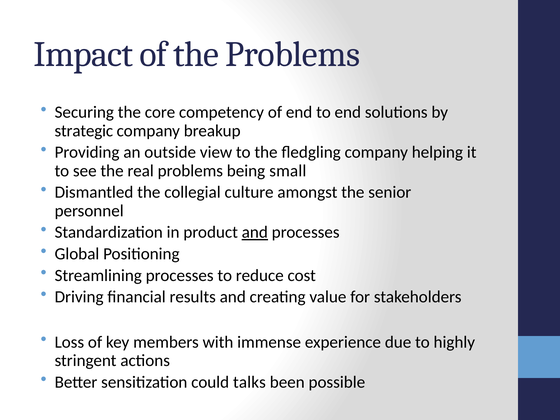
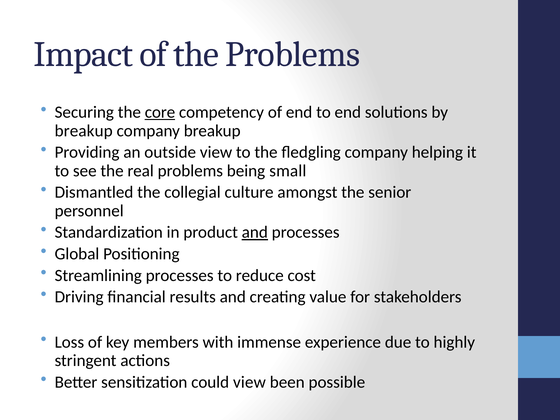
core underline: none -> present
strategic at (84, 131): strategic -> breakup
could talks: talks -> view
